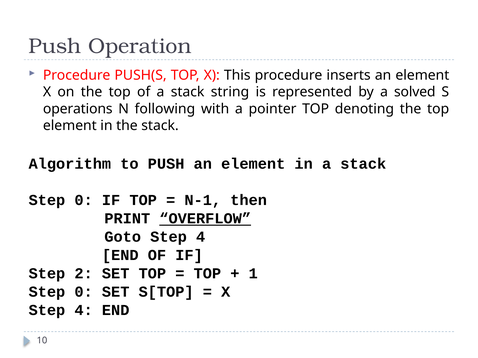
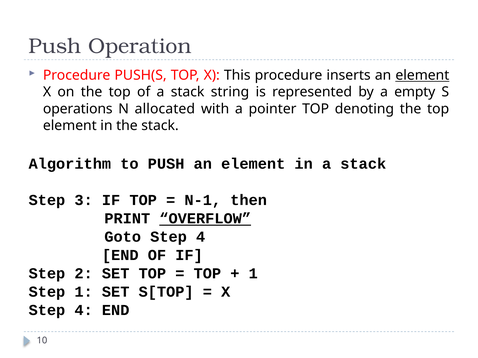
element at (422, 75) underline: none -> present
solved: solved -> empty
following: following -> allocated
0 at (84, 201): 0 -> 3
0 at (84, 292): 0 -> 1
